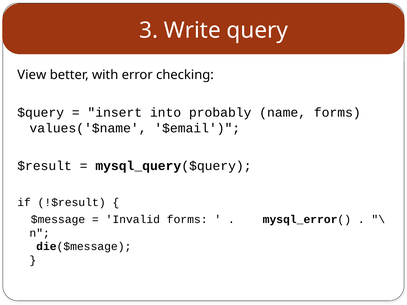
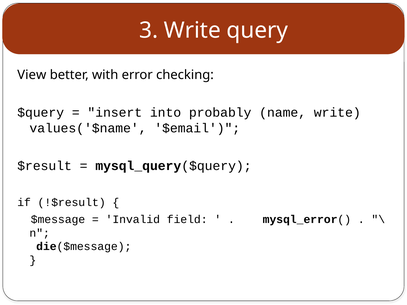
name forms: forms -> write
Invalid forms: forms -> field
